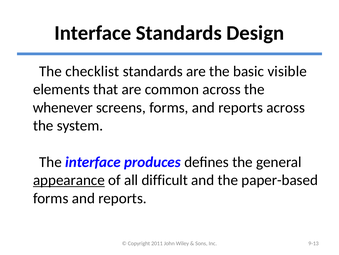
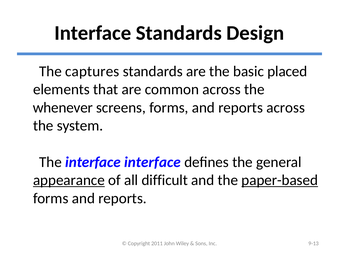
checklist: checklist -> captures
visible: visible -> placed
interface produces: produces -> interface
paper-based underline: none -> present
